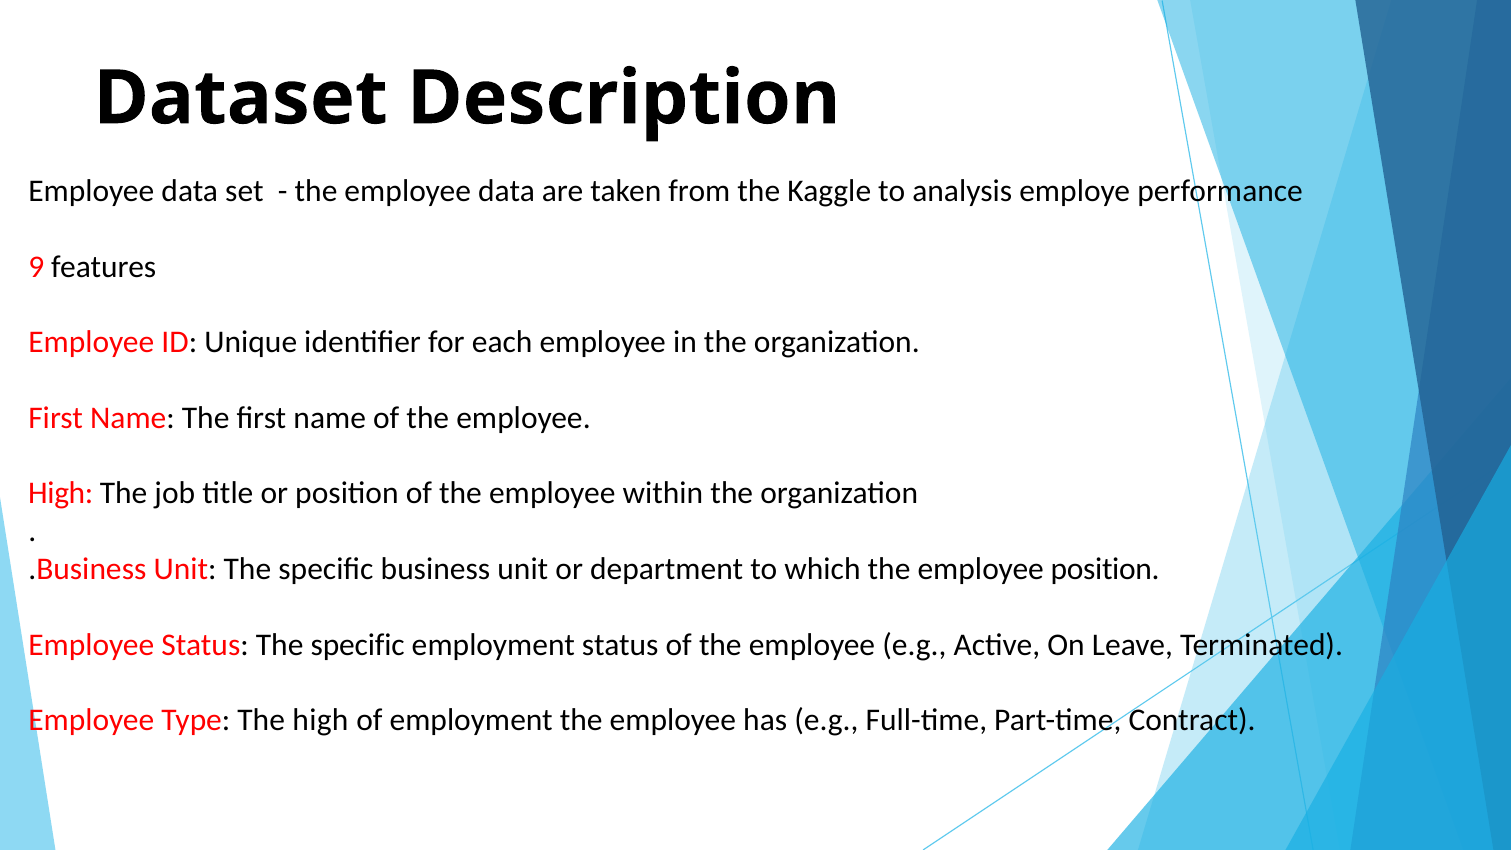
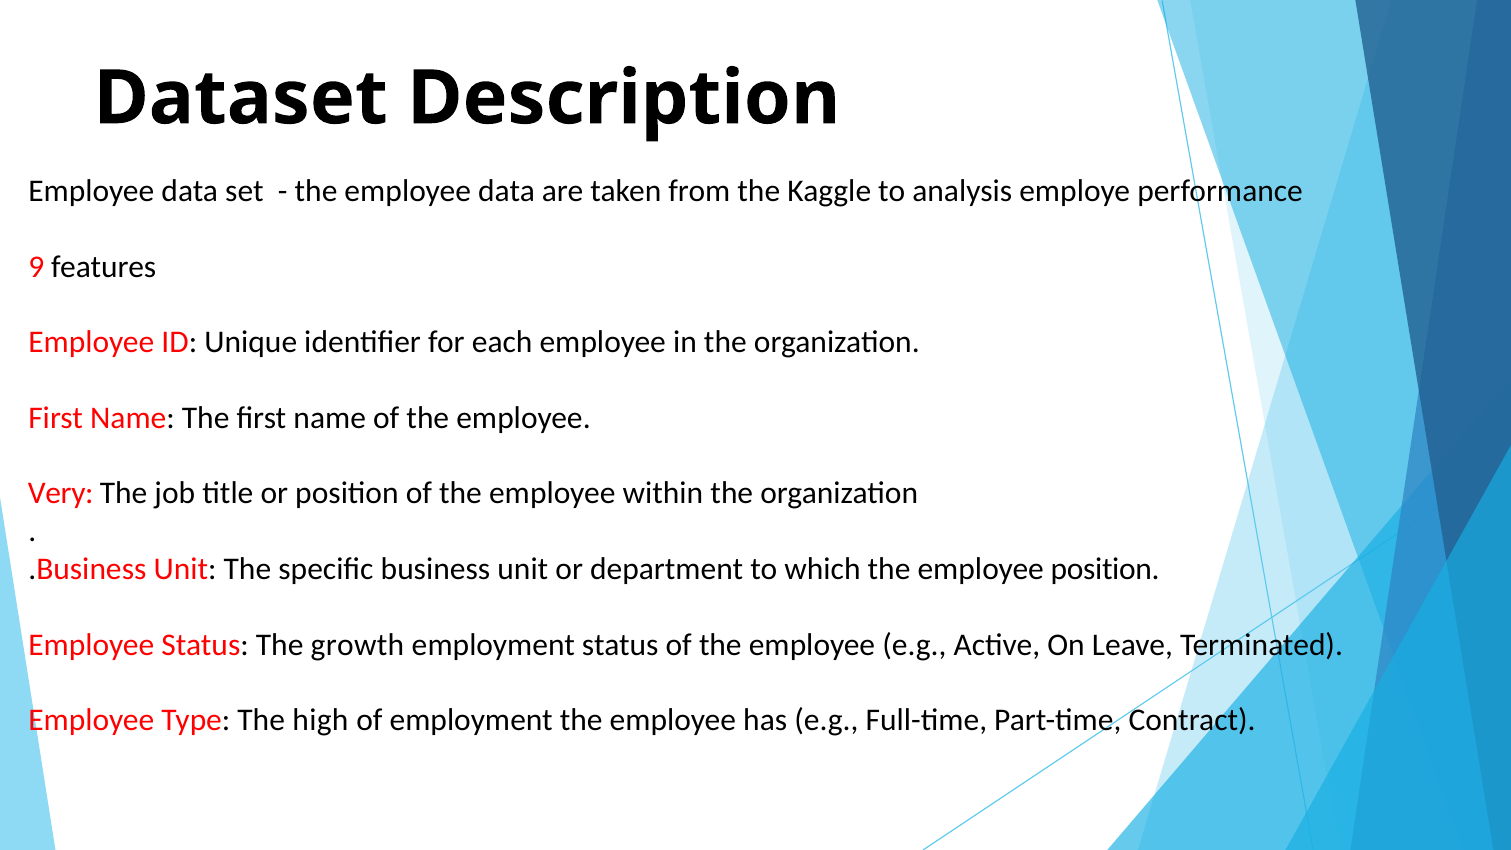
High at (61, 493): High -> Very
Status The specific: specific -> growth
